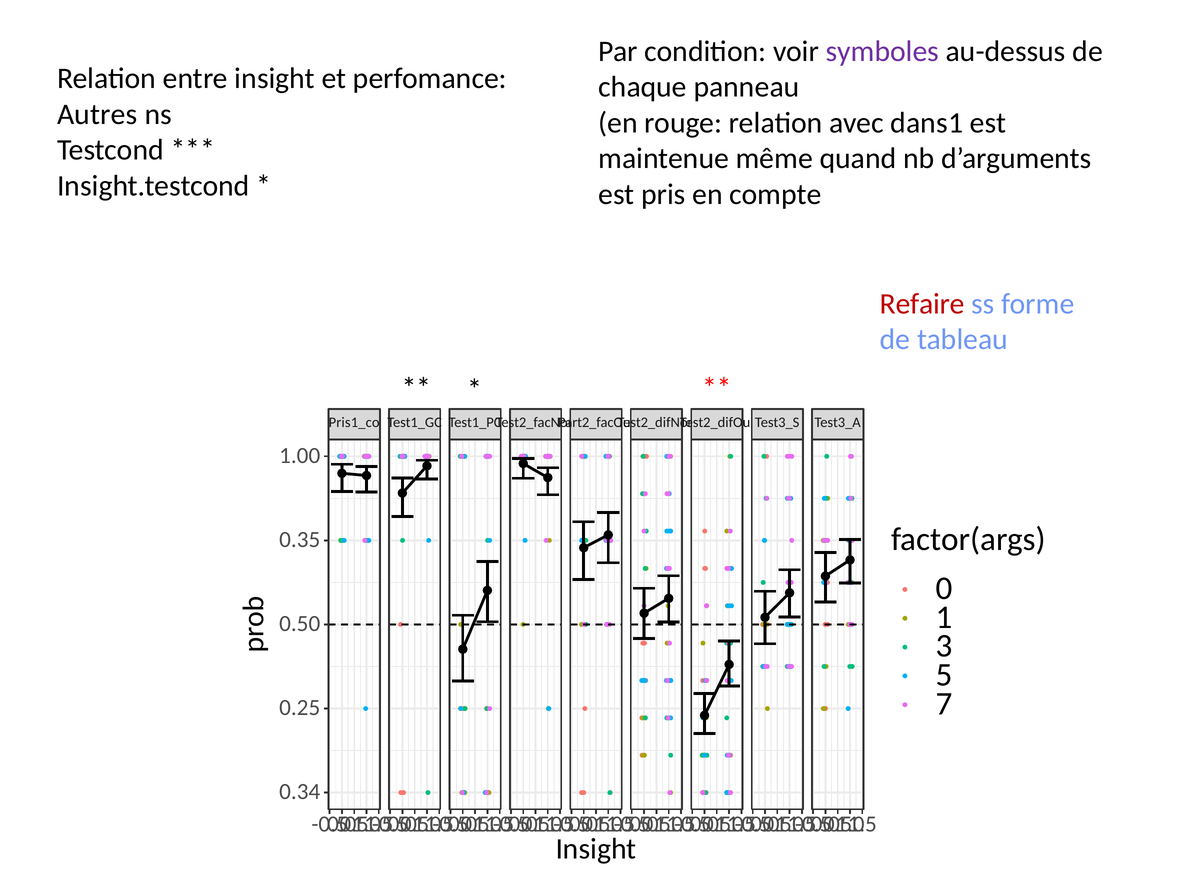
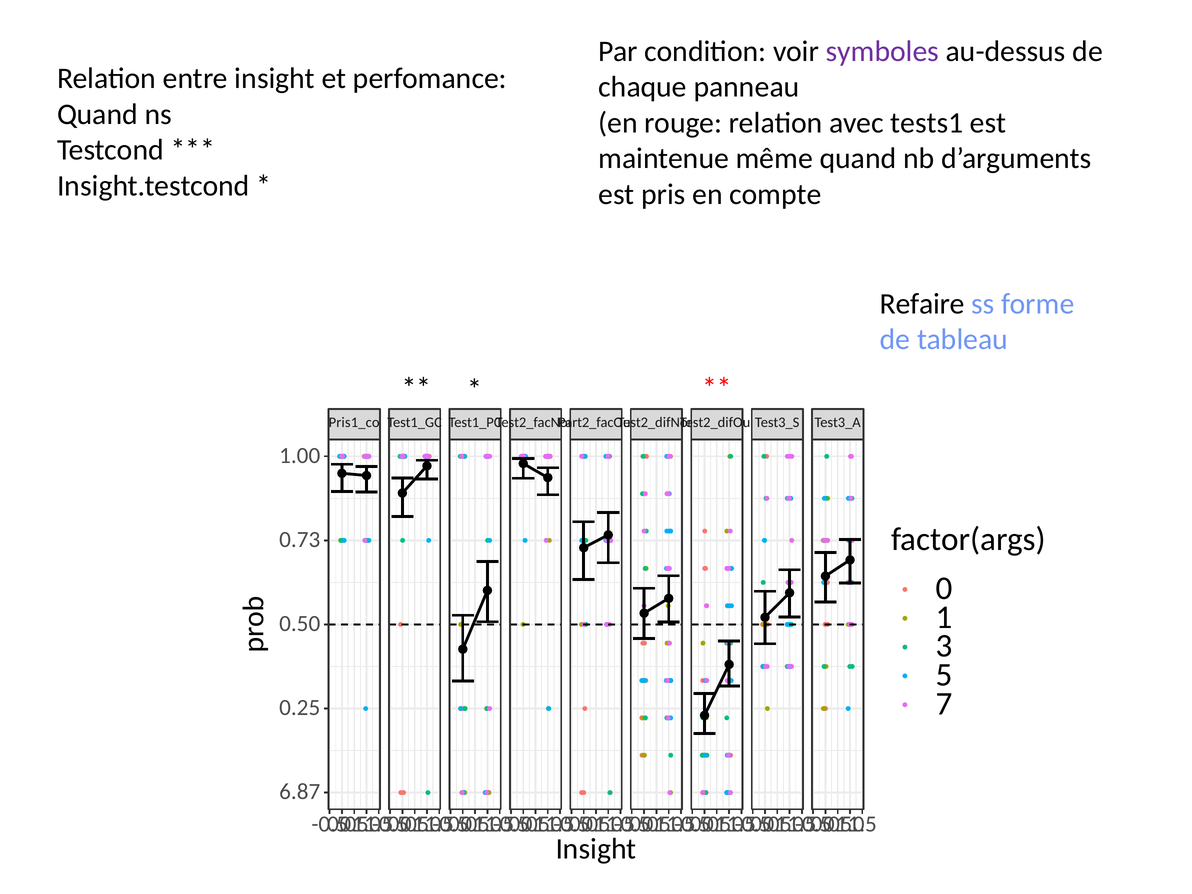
Autres at (97, 114): Autres -> Quand
dans1: dans1 -> tests1
Refaire colour: red -> black
0.35: 0.35 -> 0.73
0.34: 0.34 -> 6.87
